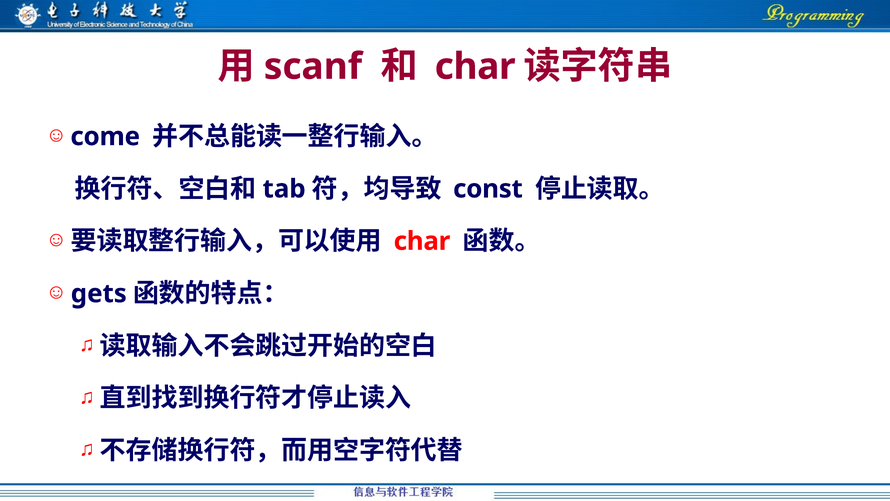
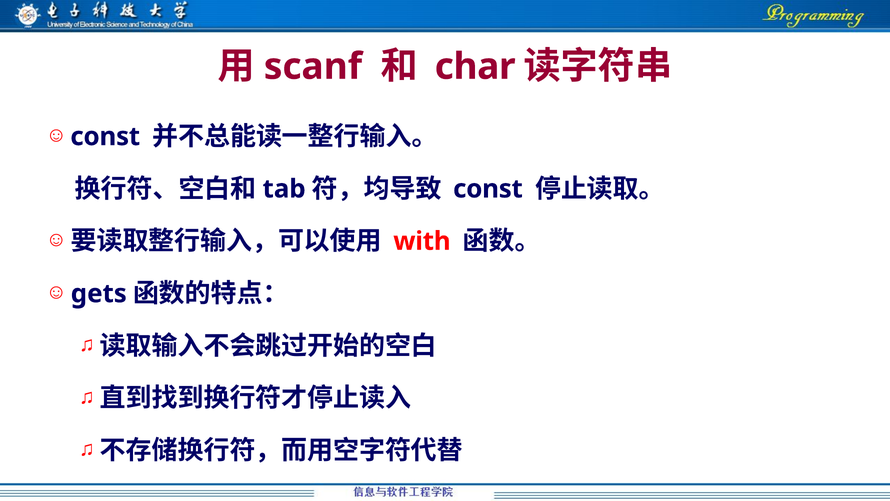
come at (105, 136): come -> const
char at (422, 241): char -> with
